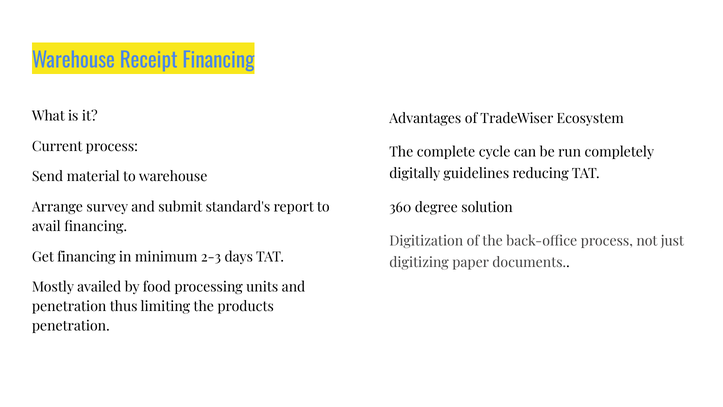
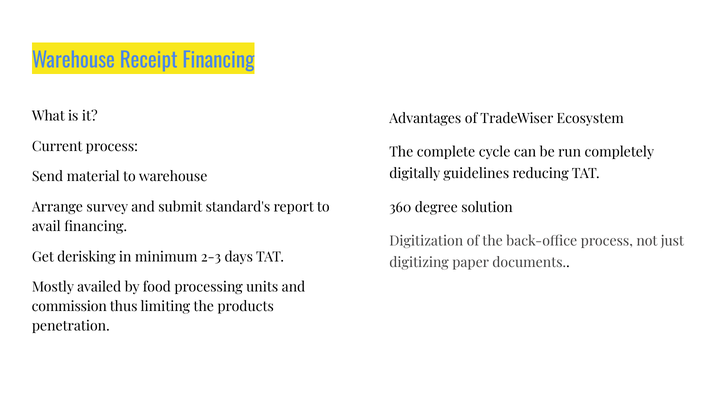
Get financing: financing -> derisking
penetration at (69, 307): penetration -> commission
